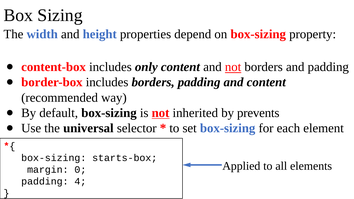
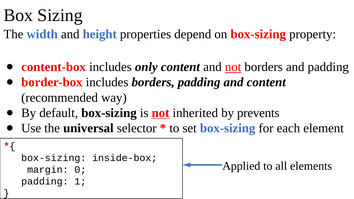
starts-box: starts-box -> inside-box
4: 4 -> 1
